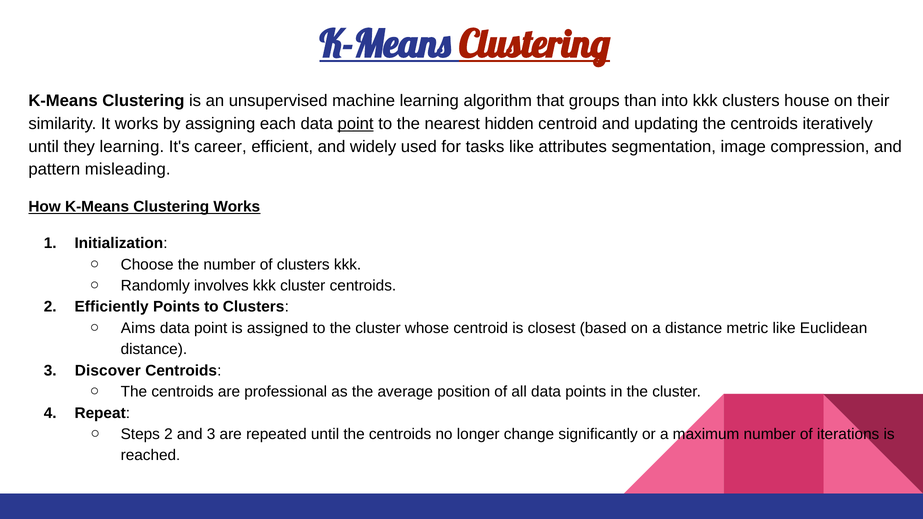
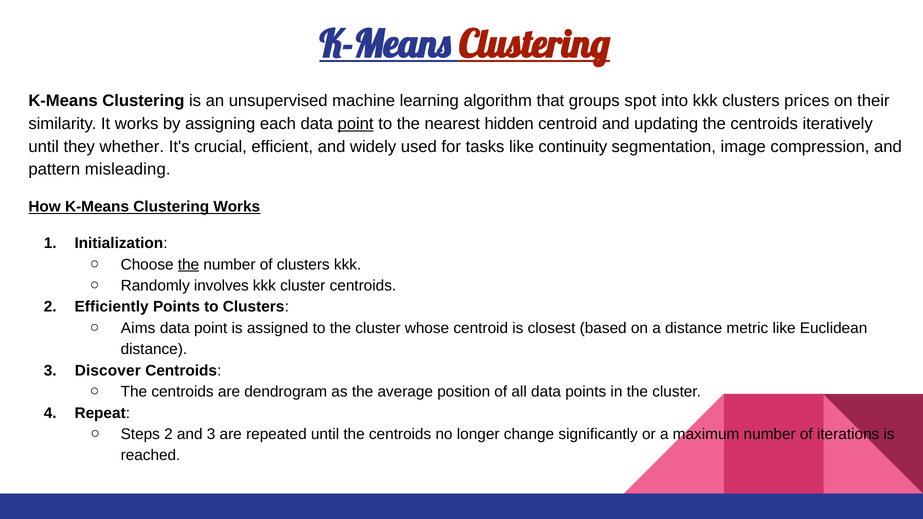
than: than -> spot
house: house -> prices
they learning: learning -> whether
career: career -> crucial
attributes: attributes -> continuity
the at (188, 265) underline: none -> present
professional: professional -> dendrogram
